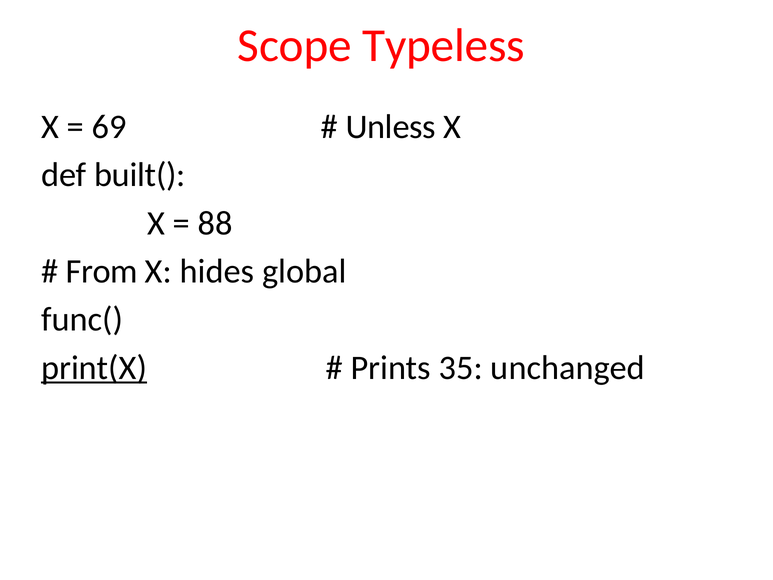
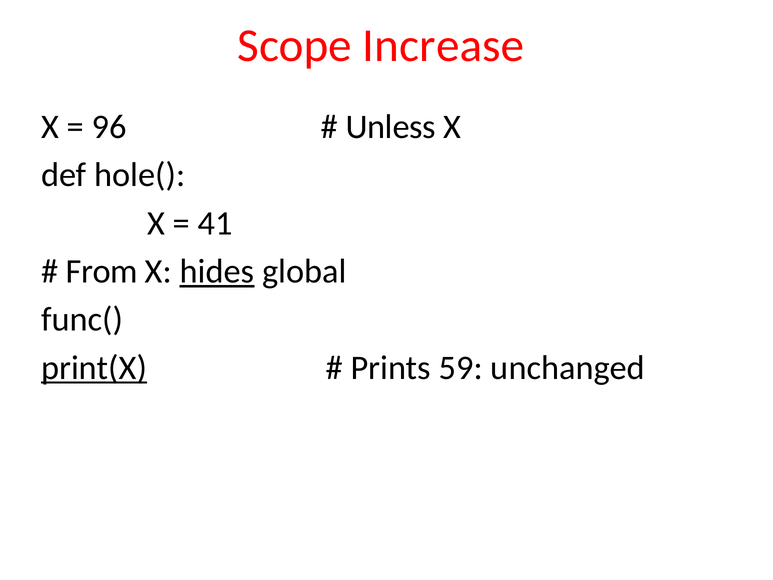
Typeless: Typeless -> Increase
69: 69 -> 96
built(: built( -> hole(
88: 88 -> 41
hides underline: none -> present
35: 35 -> 59
